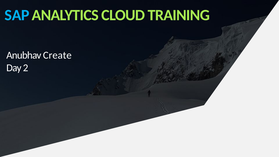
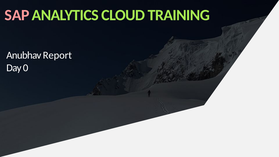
SAP colour: light blue -> pink
Create: Create -> Report
2: 2 -> 0
